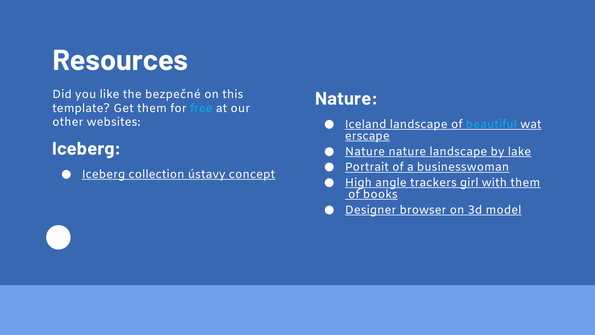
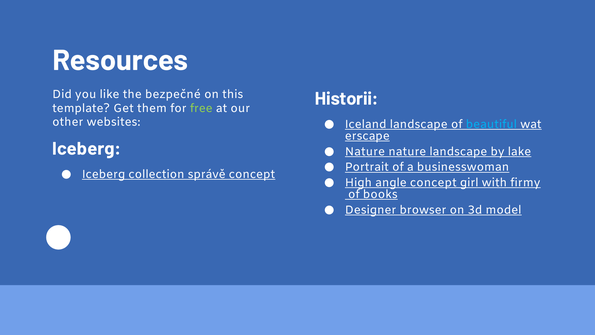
Nature at (347, 99): Nature -> Historii
free colour: light blue -> light green
ústavy: ústavy -> správě
angle trackers: trackers -> concept
with them: them -> firmy
